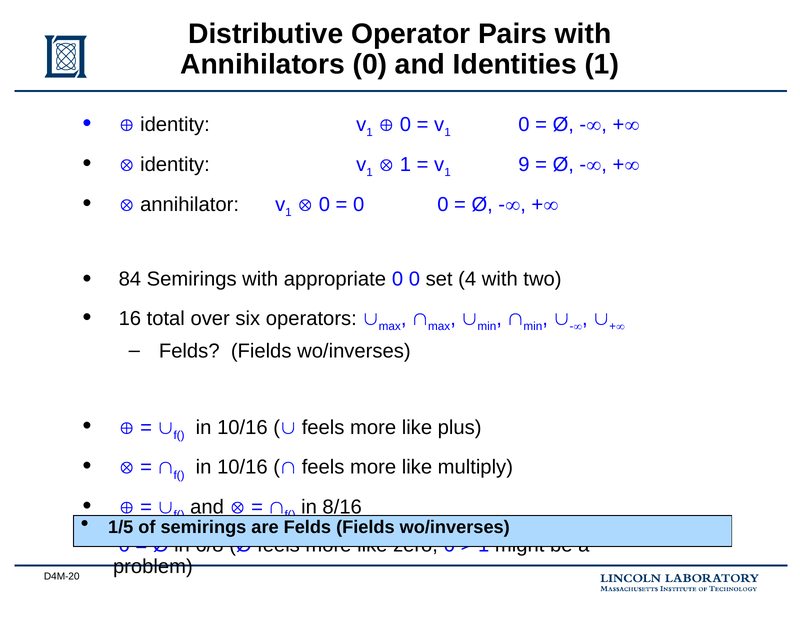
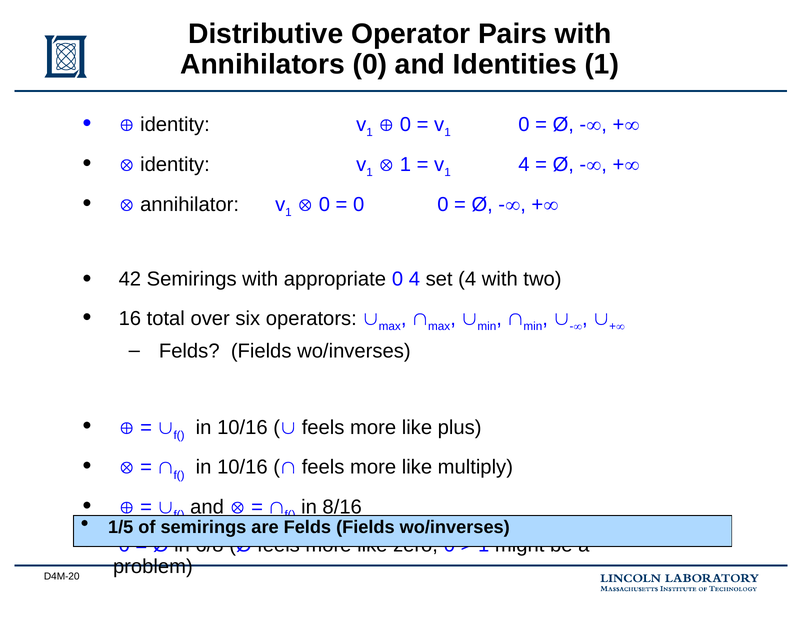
1 9: 9 -> 4
84: 84 -> 42
appropriate 0 0: 0 -> 4
